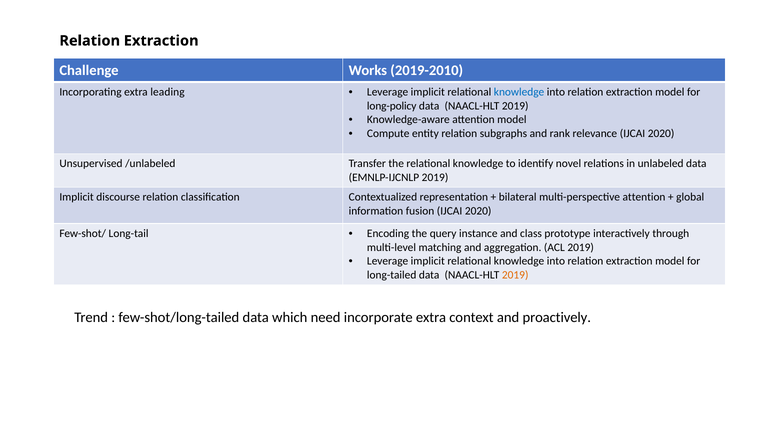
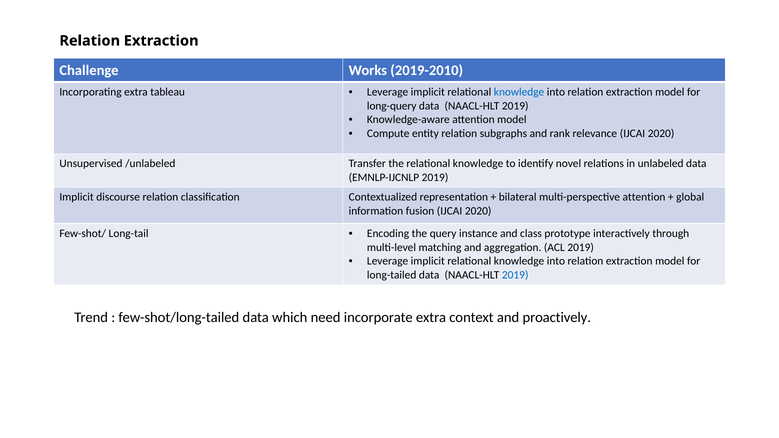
leading: leading -> tableau
long-policy: long-policy -> long-query
2019 at (515, 275) colour: orange -> blue
